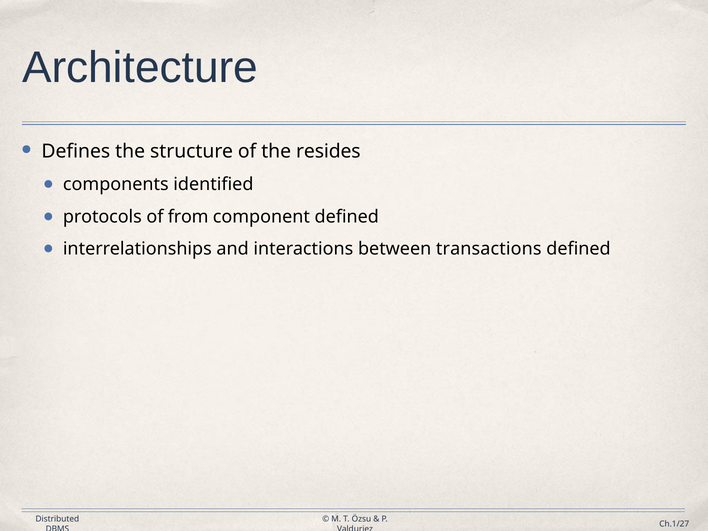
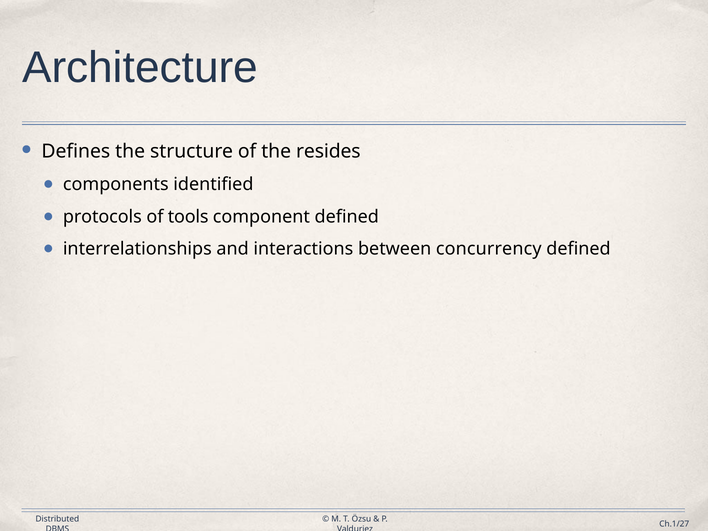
from: from -> tools
transactions: transactions -> concurrency
